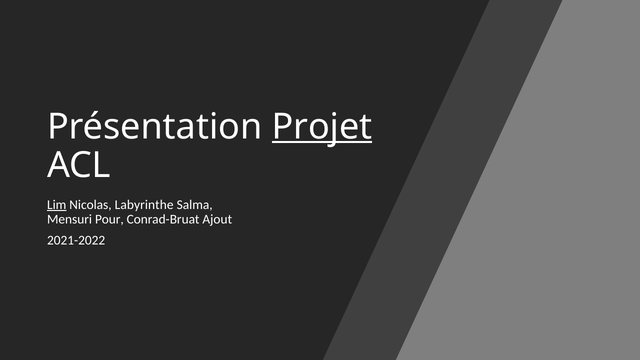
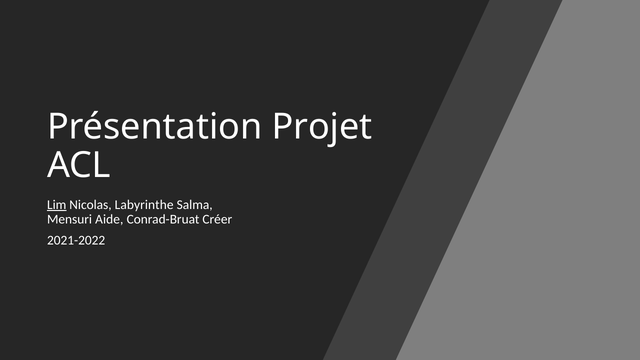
Projet underline: present -> none
Pour: Pour -> Aide
Ajout: Ajout -> Créer
